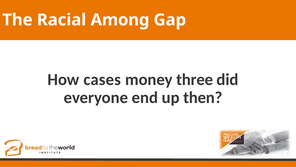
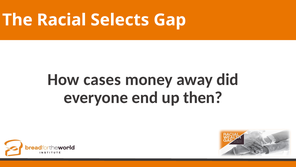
Among: Among -> Selects
three: three -> away
